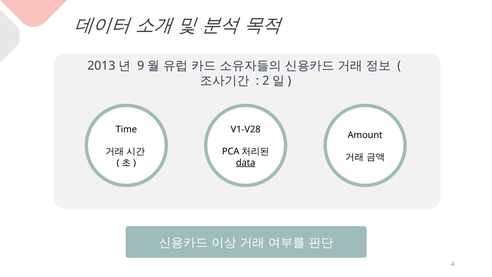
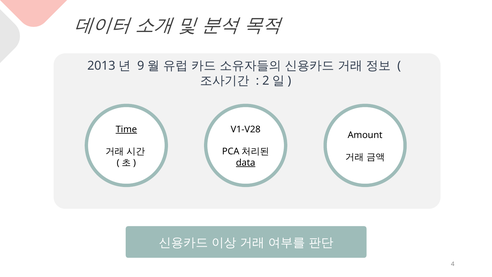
Time underline: none -> present
